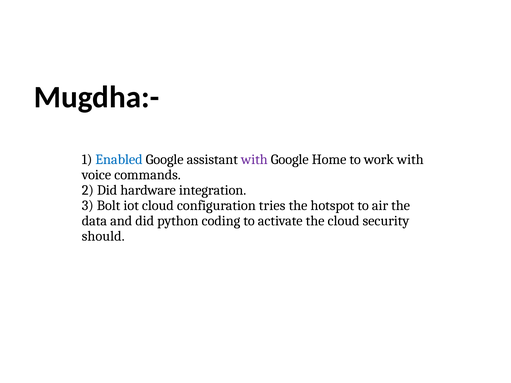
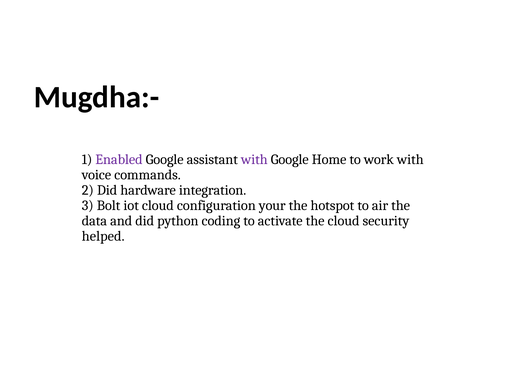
Enabled colour: blue -> purple
tries: tries -> your
should: should -> helped
